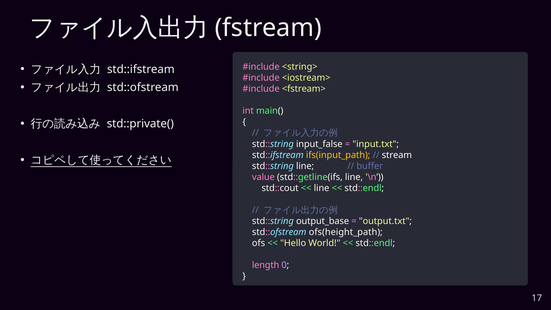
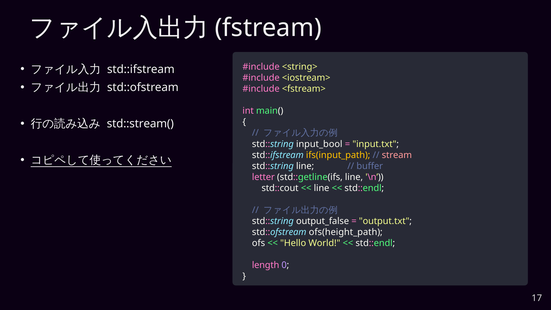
std::private(: std::private( -> std::stream(
input_false: input_false -> input_bool
stream colour: white -> pink
value: value -> letter
output_base: output_base -> output_false
